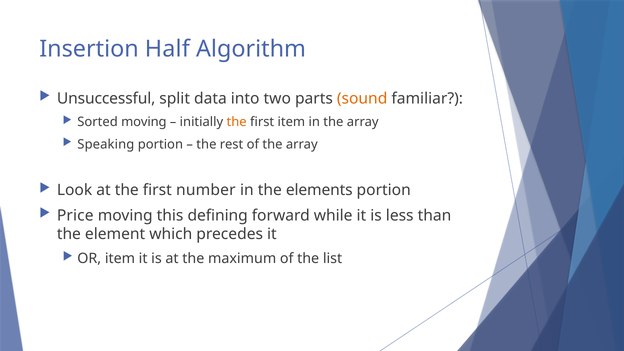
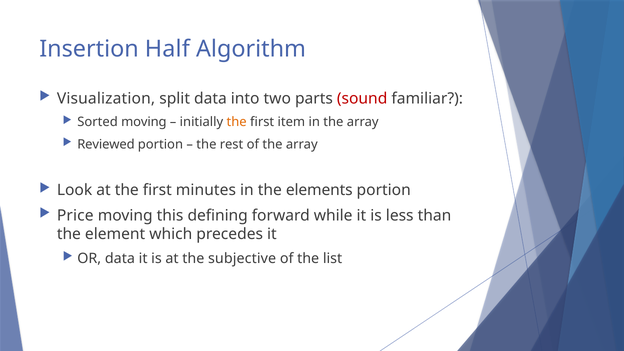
Unsuccessful: Unsuccessful -> Visualization
sound colour: orange -> red
Speaking: Speaking -> Reviewed
number: number -> minutes
OR item: item -> data
maximum: maximum -> subjective
